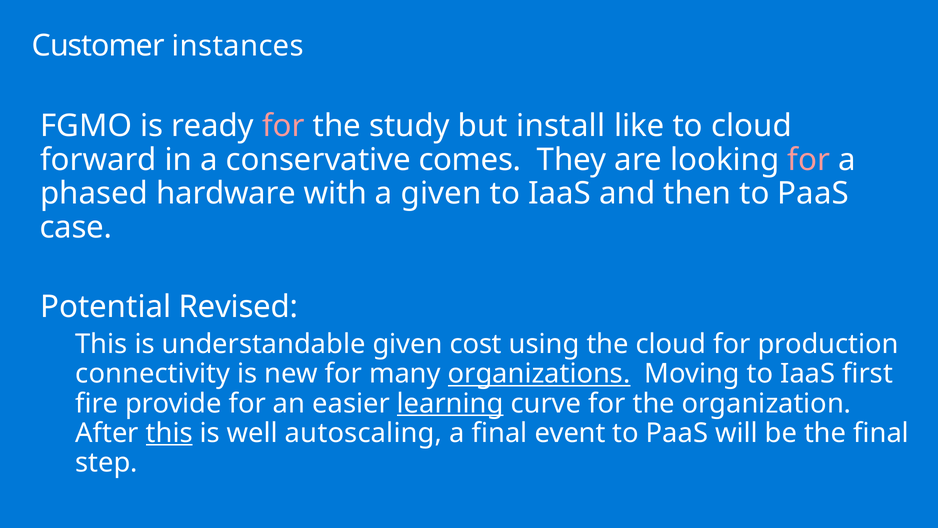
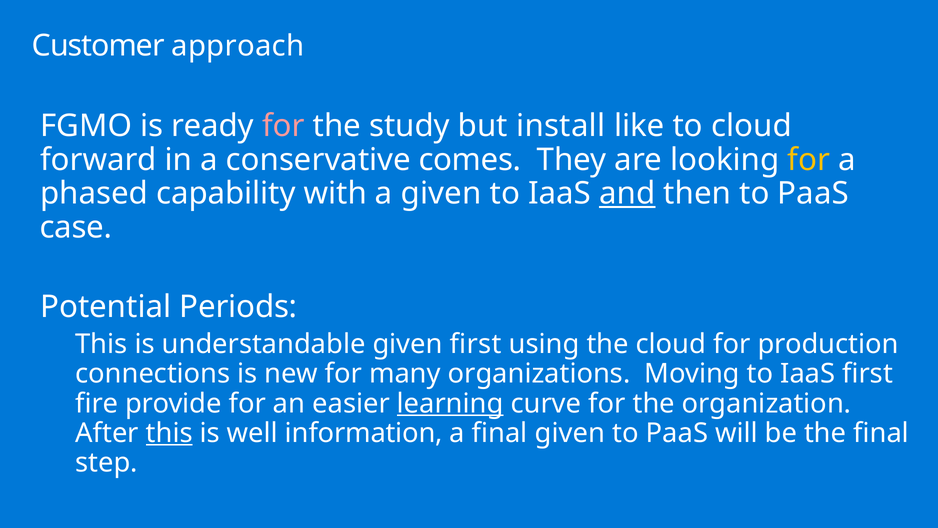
instances: instances -> approach
for at (809, 160) colour: pink -> yellow
hardware: hardware -> capability
and underline: none -> present
Revised: Revised -> Periods
given cost: cost -> first
connectivity: connectivity -> connections
organizations underline: present -> none
autoscaling: autoscaling -> information
final event: event -> given
